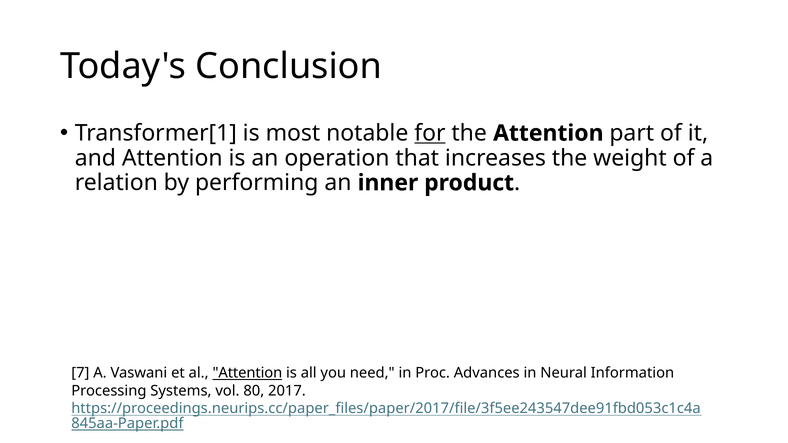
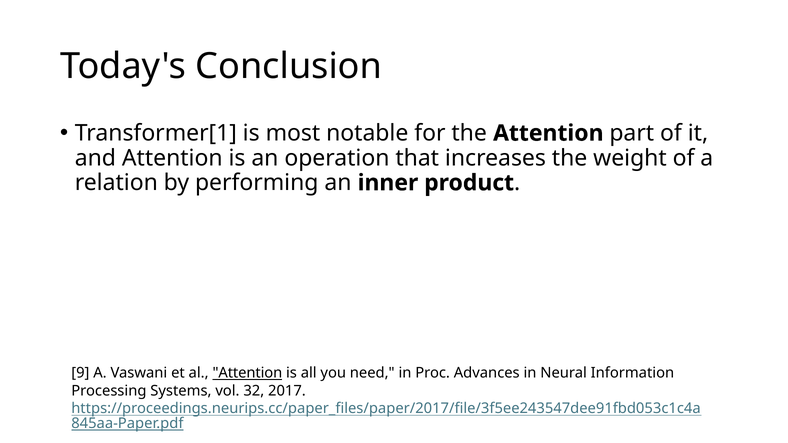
for underline: present -> none
7: 7 -> 9
80: 80 -> 32
